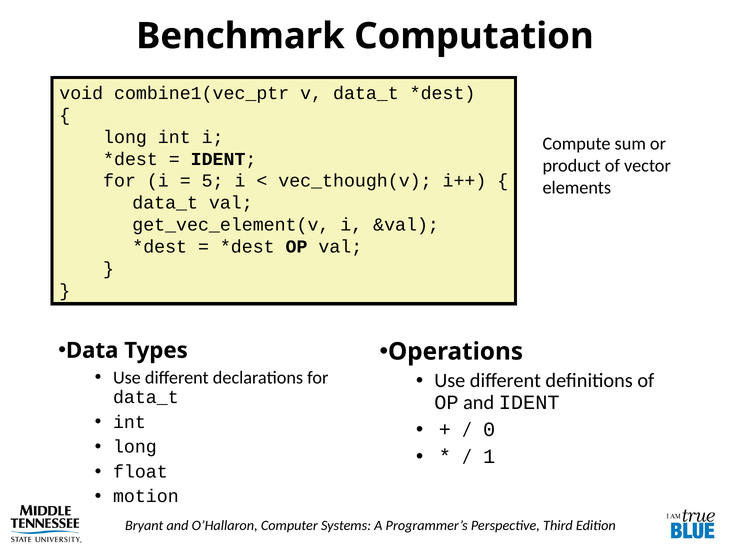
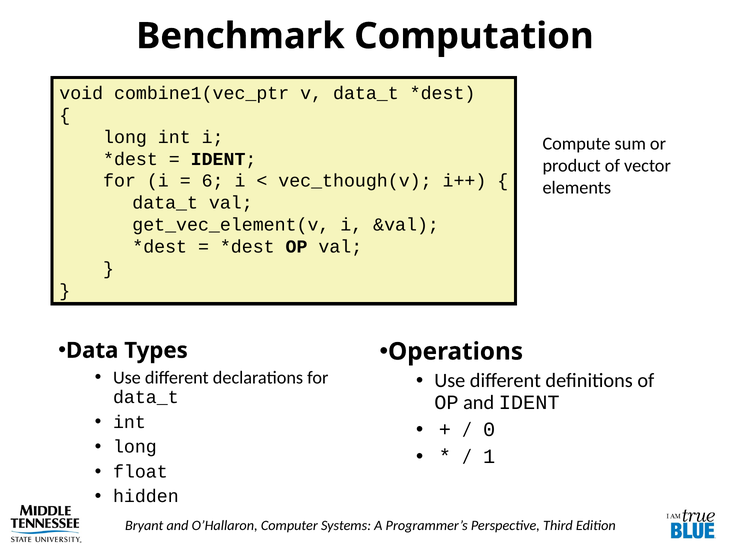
5: 5 -> 6
motion: motion -> hidden
